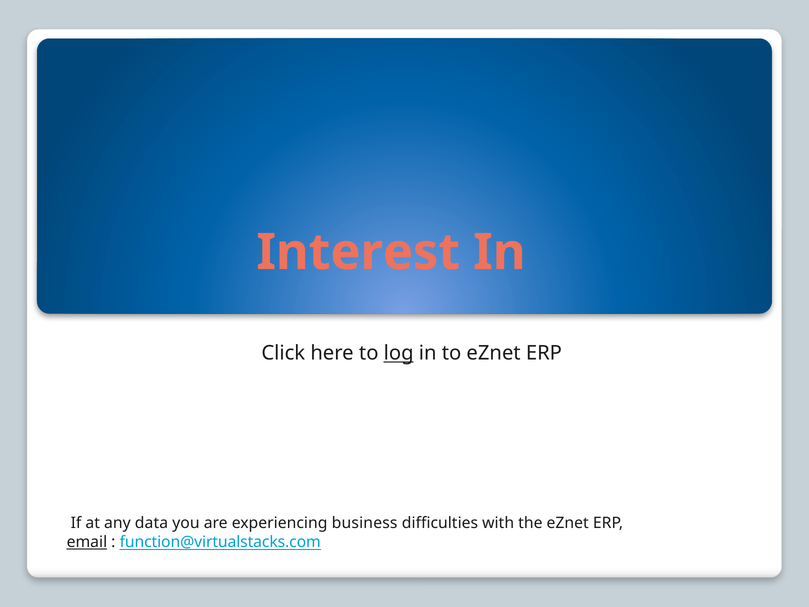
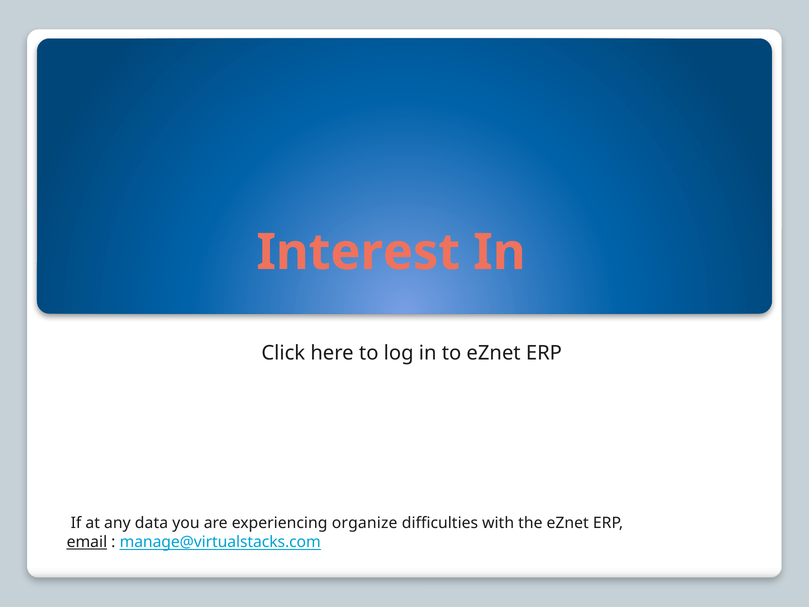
log underline: present -> none
business: business -> organize
function@virtualstacks.com: function@virtualstacks.com -> manage@virtualstacks.com
